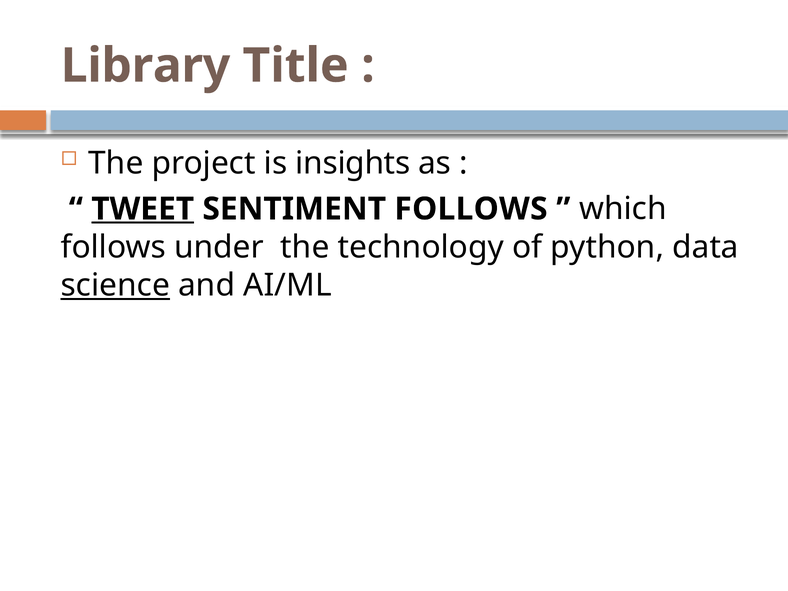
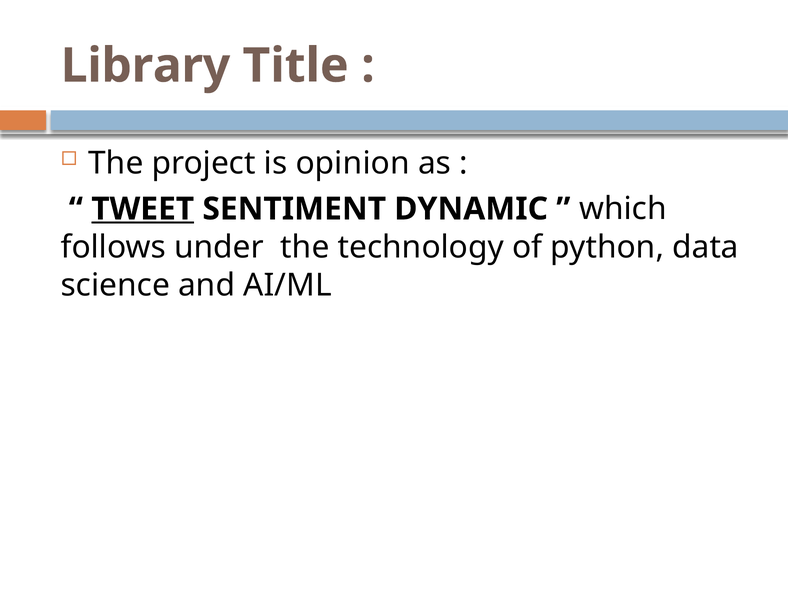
insights: insights -> opinion
SENTIMENT FOLLOWS: FOLLOWS -> DYNAMIC
science underline: present -> none
